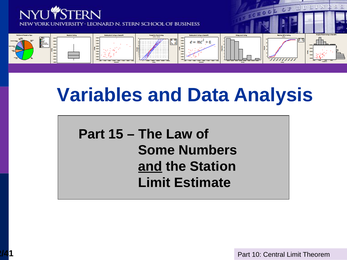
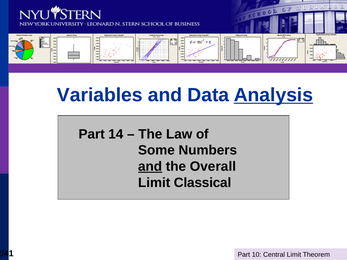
Analysis underline: none -> present
15: 15 -> 14
Station: Station -> Overall
Estimate: Estimate -> Classical
